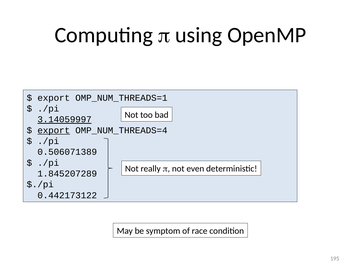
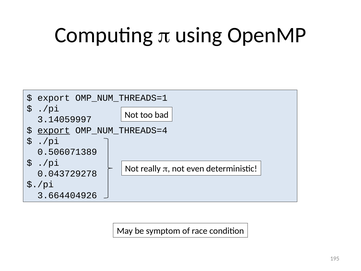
3.14059997 underline: present -> none
1.845207289: 1.845207289 -> 0.043729278
0.442173122: 0.442173122 -> 3.664404926
